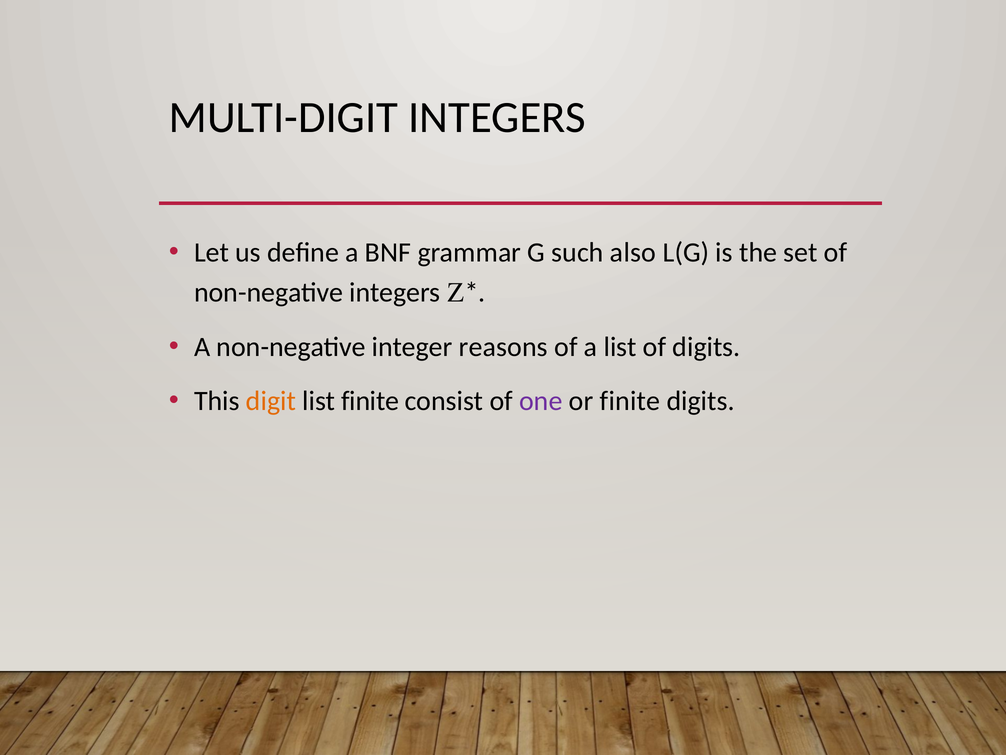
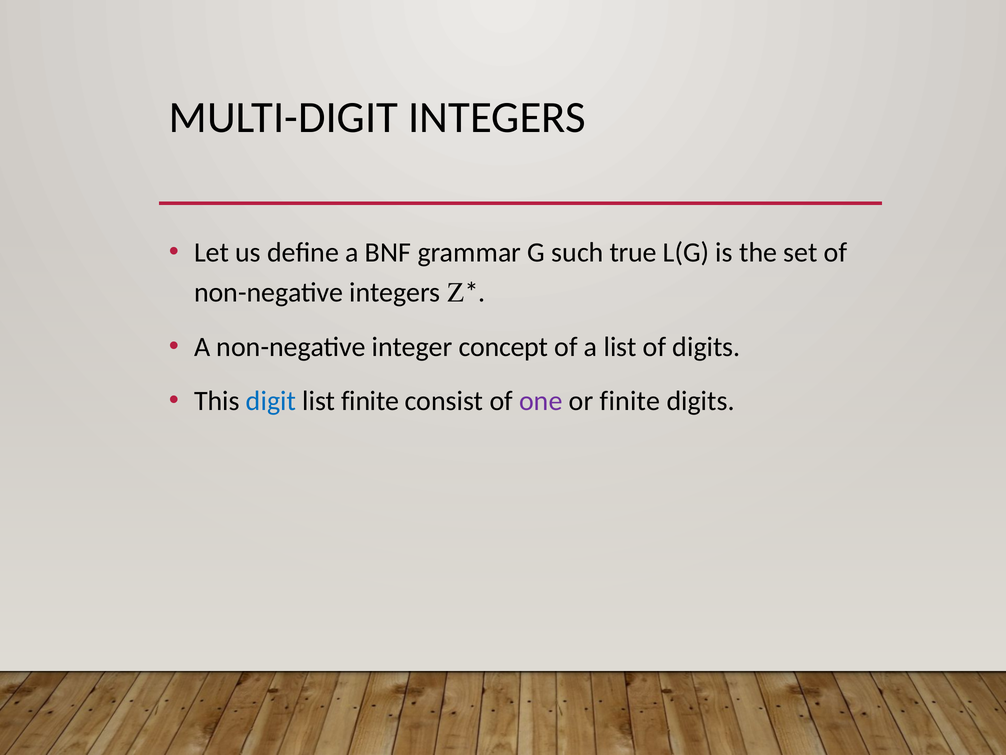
also: also -> true
reasons: reasons -> concept
digit colour: orange -> blue
